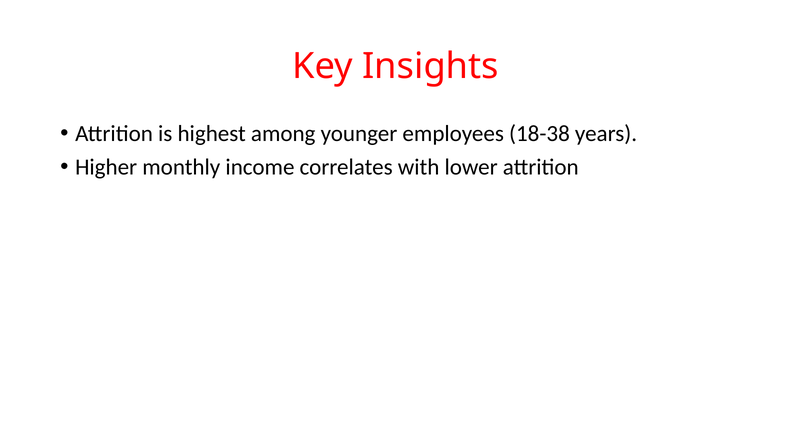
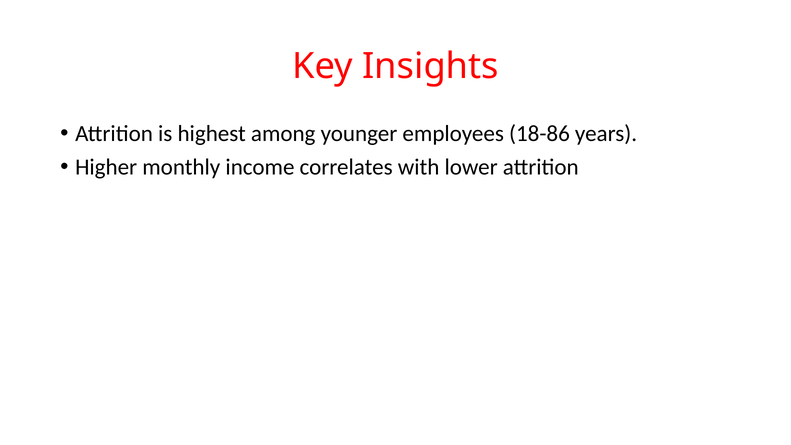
18-38: 18-38 -> 18-86
